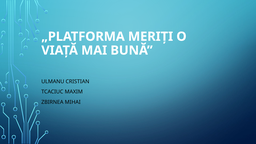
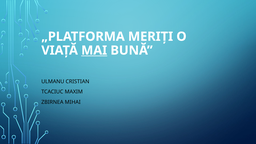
MAI underline: none -> present
